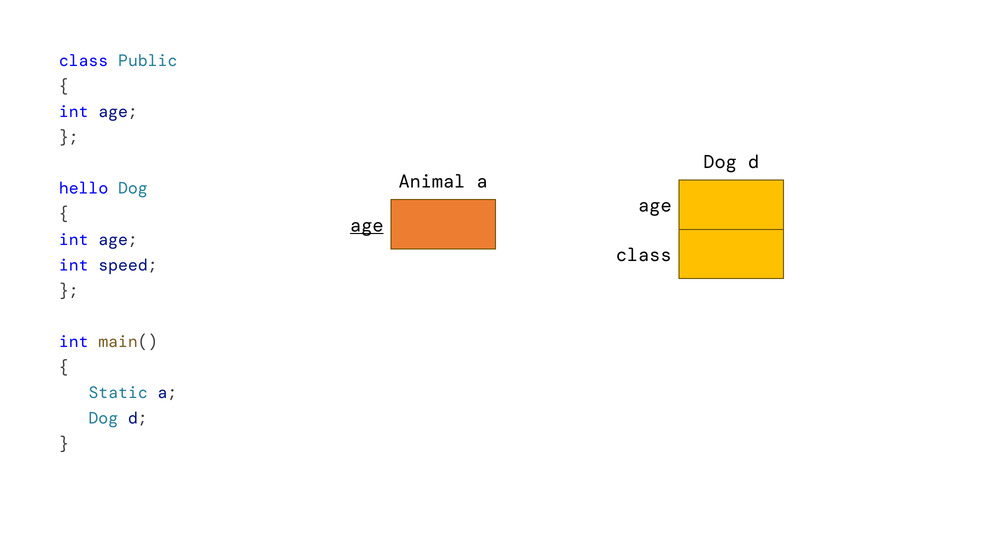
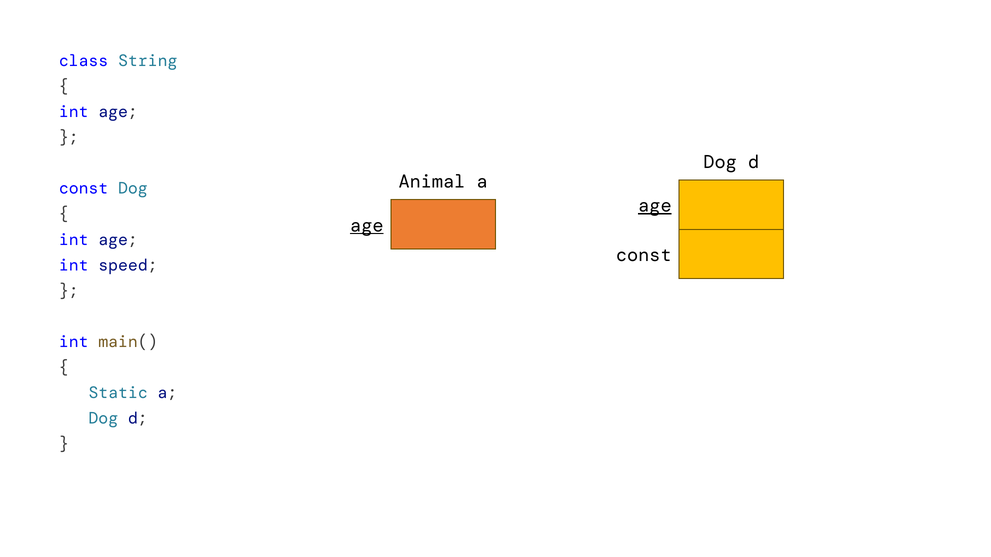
Public: Public -> String
hello at (84, 189): hello -> const
age at (655, 206) underline: none -> present
class at (644, 255): class -> const
